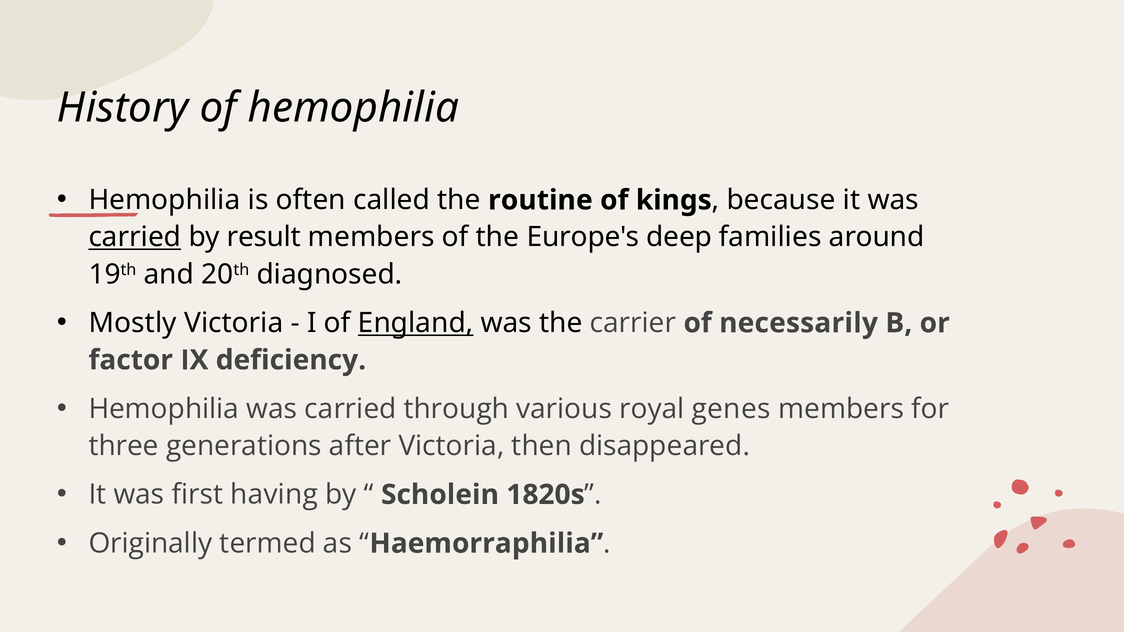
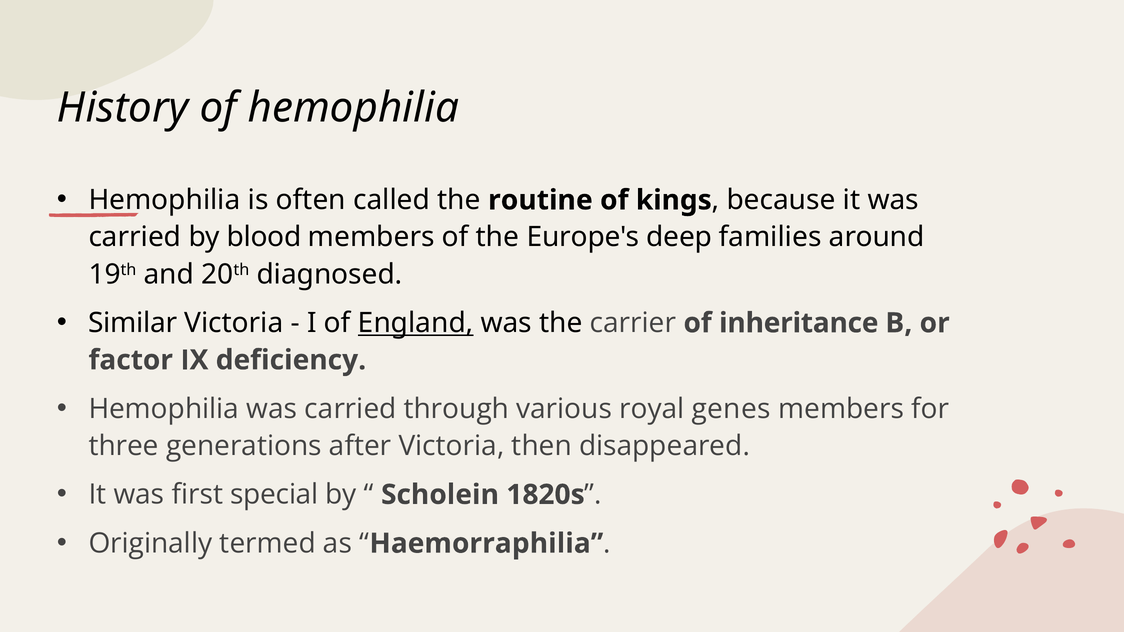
carried at (135, 237) underline: present -> none
result: result -> blood
Mostly: Mostly -> Similar
necessarily: necessarily -> inheritance
having: having -> special
